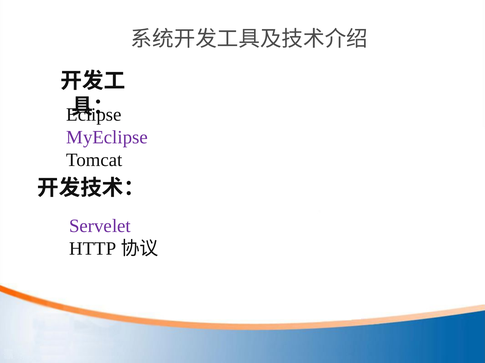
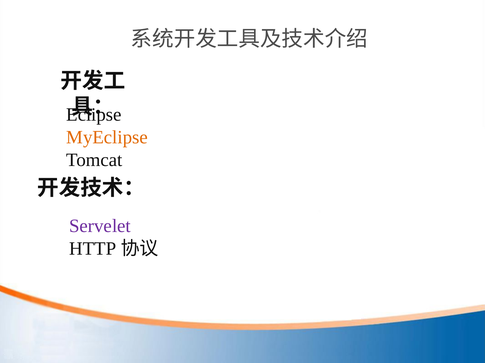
MyEclipse colour: purple -> orange
